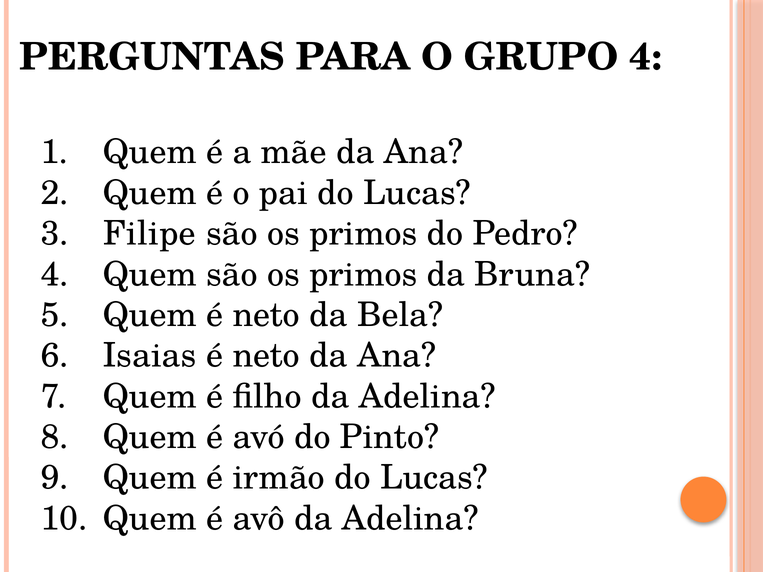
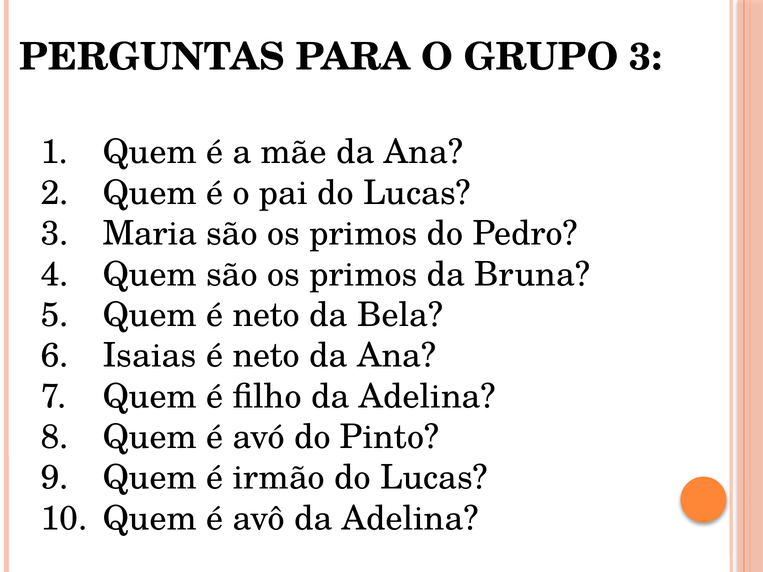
GRUPO 4: 4 -> 3
Filipe: Filipe -> Maria
